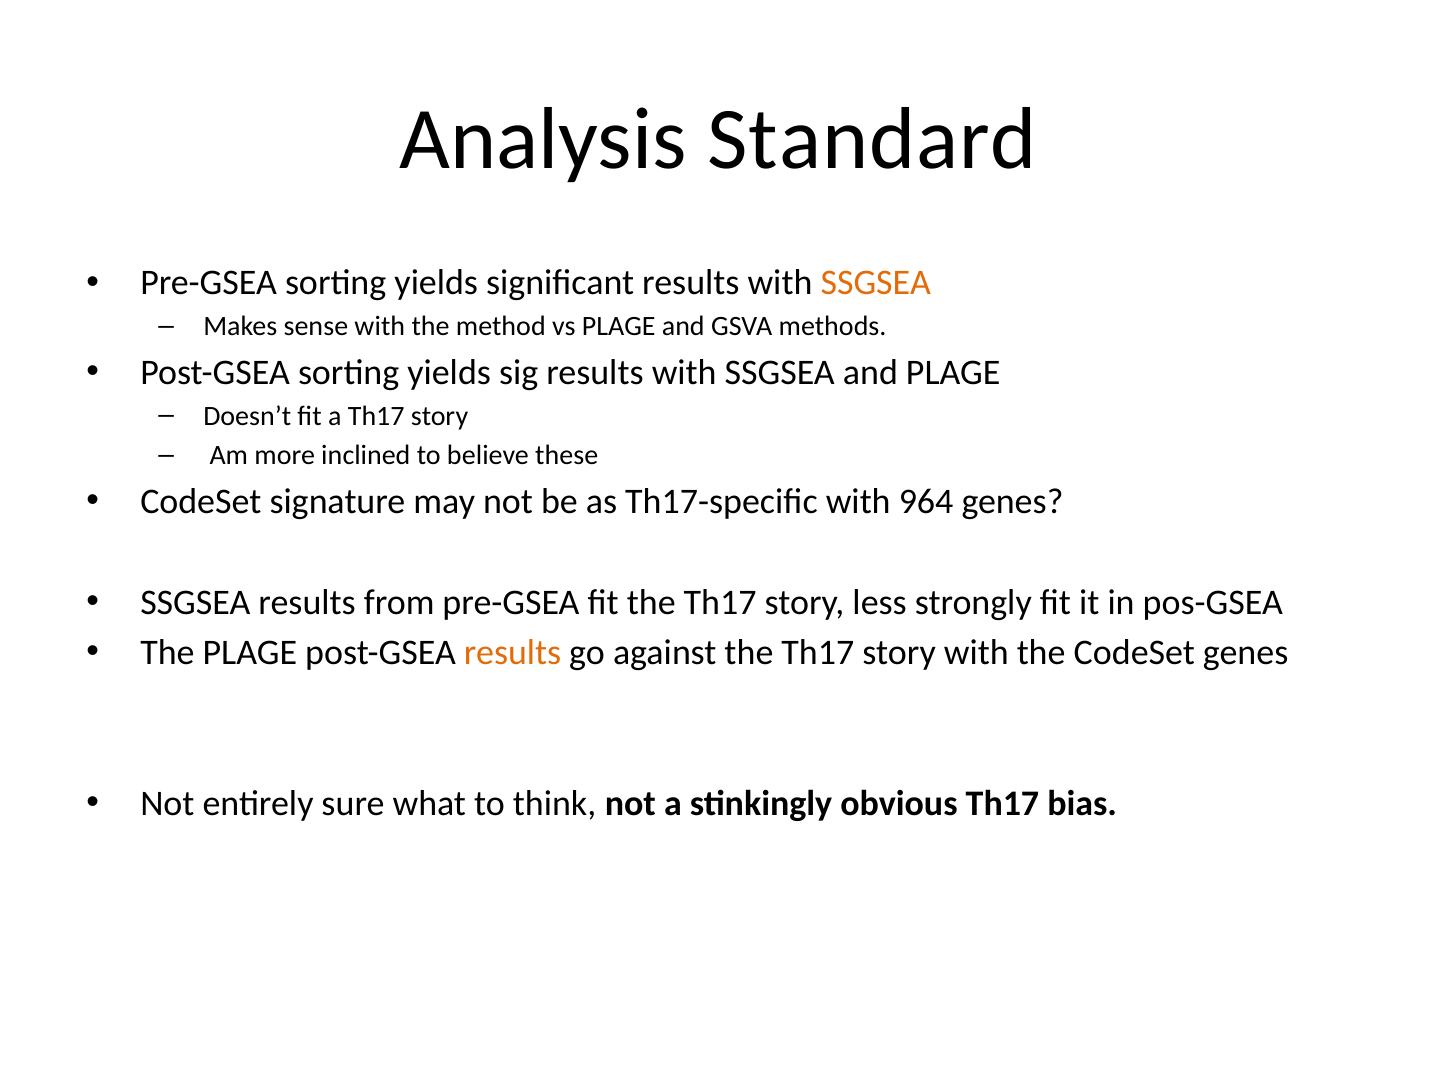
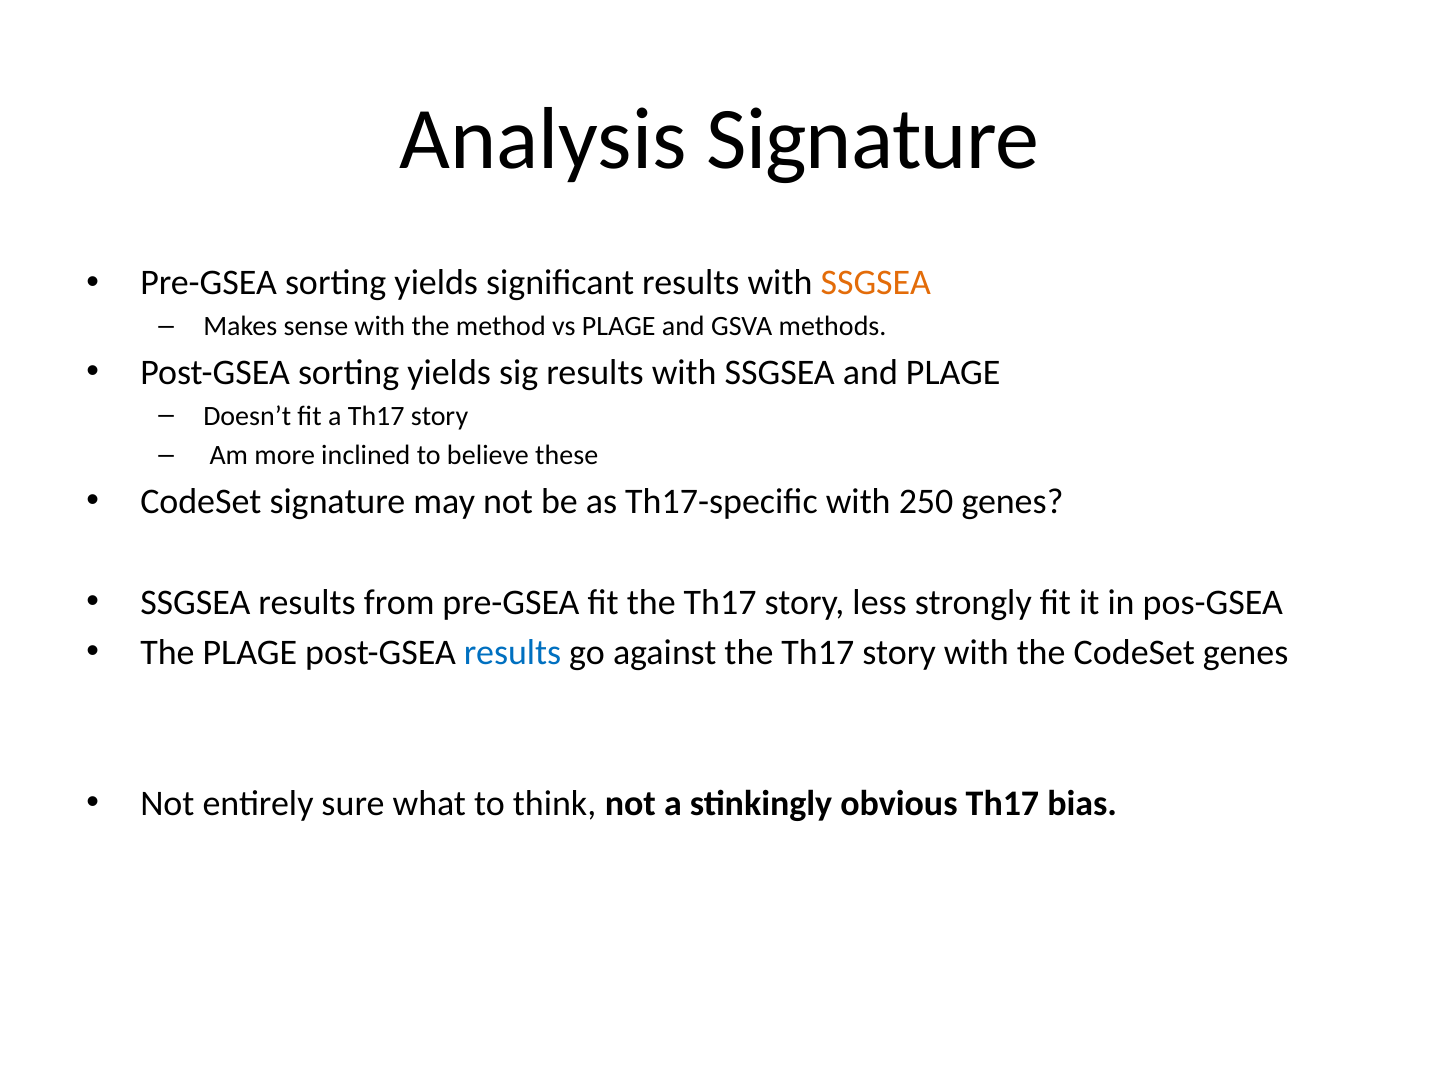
Analysis Standard: Standard -> Signature
964: 964 -> 250
results at (512, 653) colour: orange -> blue
